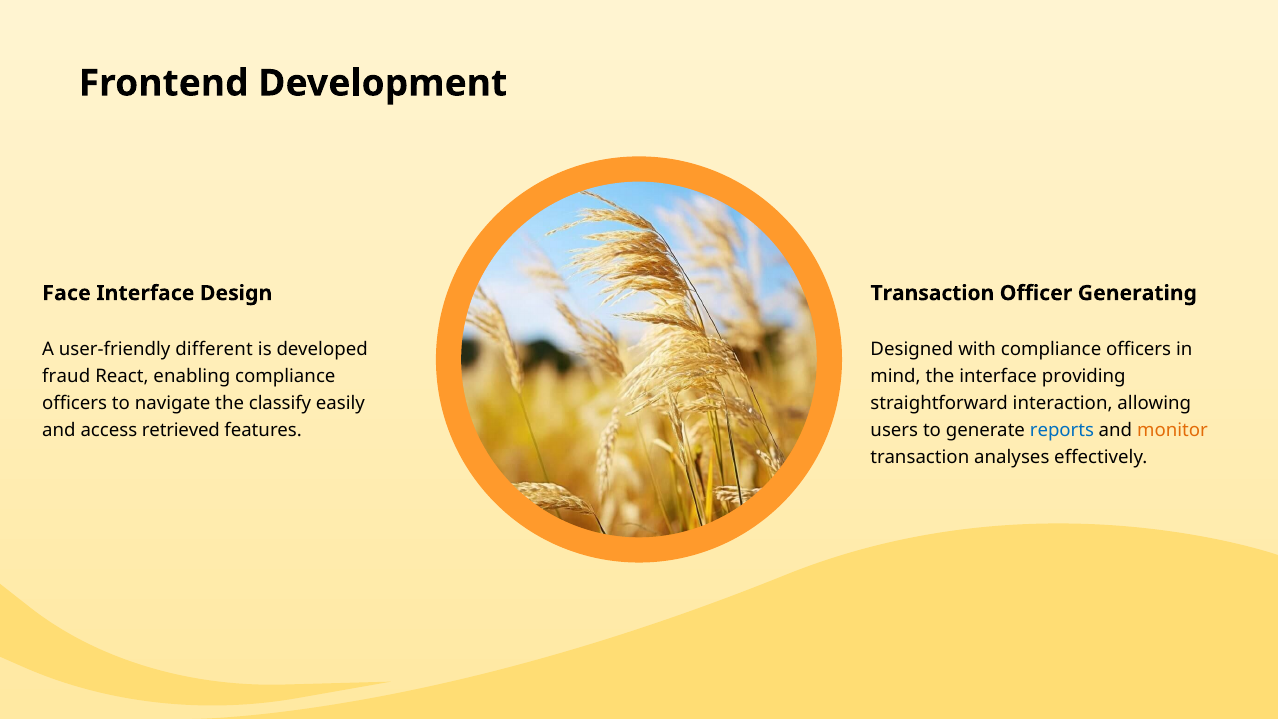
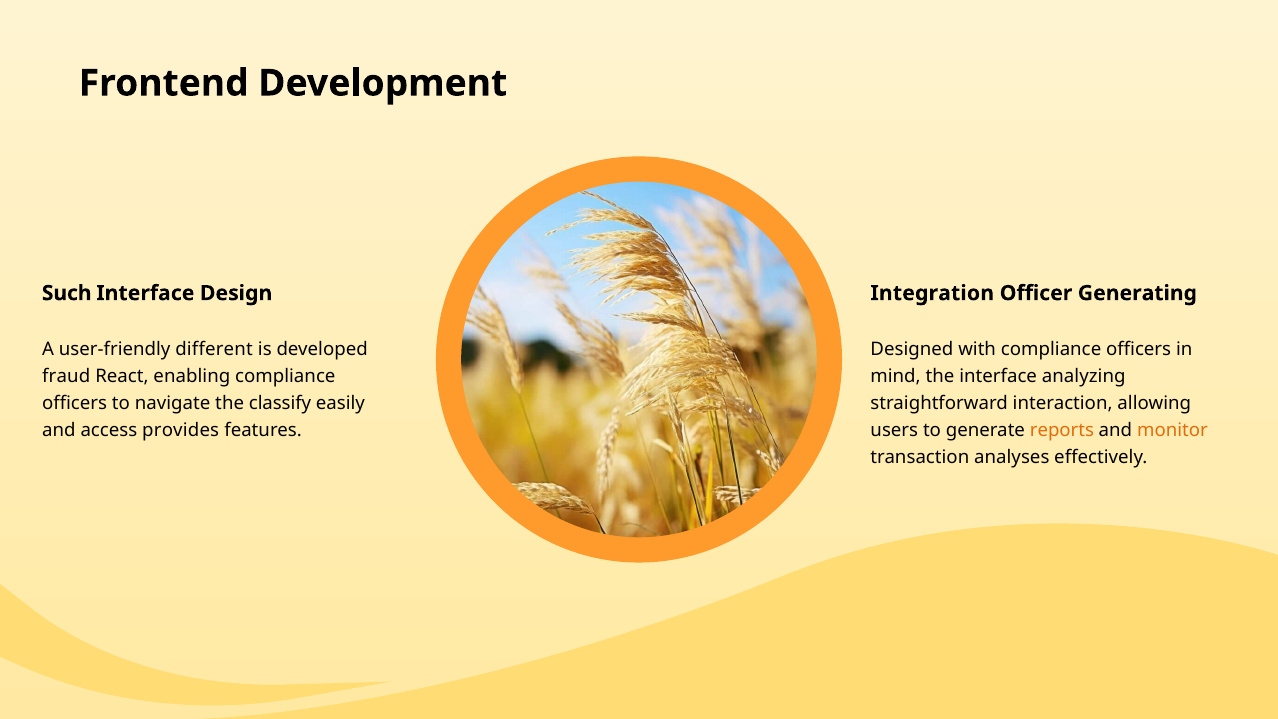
Face: Face -> Such
Transaction at (932, 293): Transaction -> Integration
providing: providing -> analyzing
retrieved: retrieved -> provides
reports colour: blue -> orange
